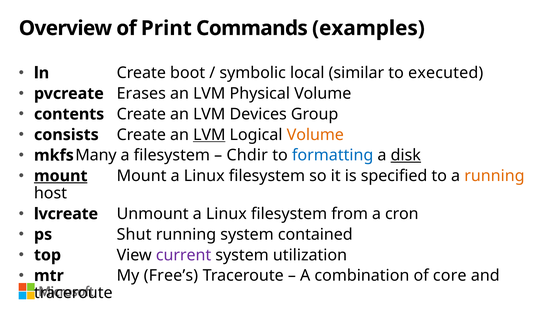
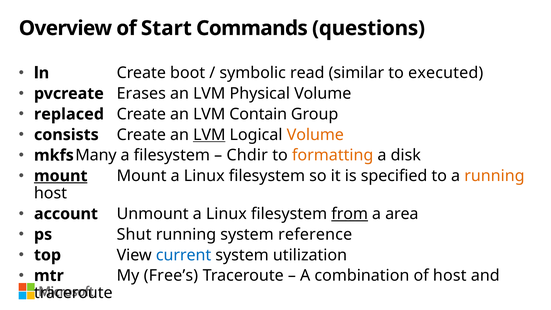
Print: Print -> Start
examples: examples -> questions
local: local -> read
contents: contents -> replaced
Devices: Devices -> Contain
formatting colour: blue -> orange
disk underline: present -> none
lvcreate: lvcreate -> account
from underline: none -> present
cron: cron -> area
contained: contained -> reference
current colour: purple -> blue
of core: core -> host
